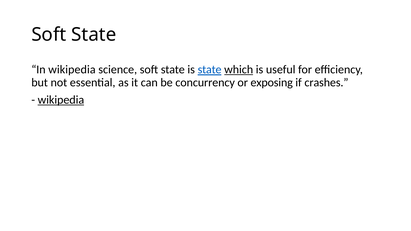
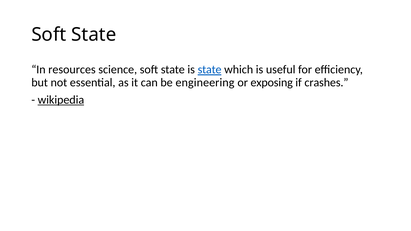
In wikipedia: wikipedia -> resources
which underline: present -> none
concurrency: concurrency -> engineering
